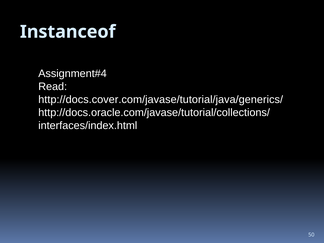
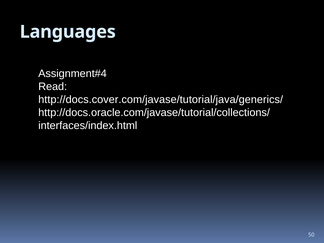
Instanceof: Instanceof -> Languages
